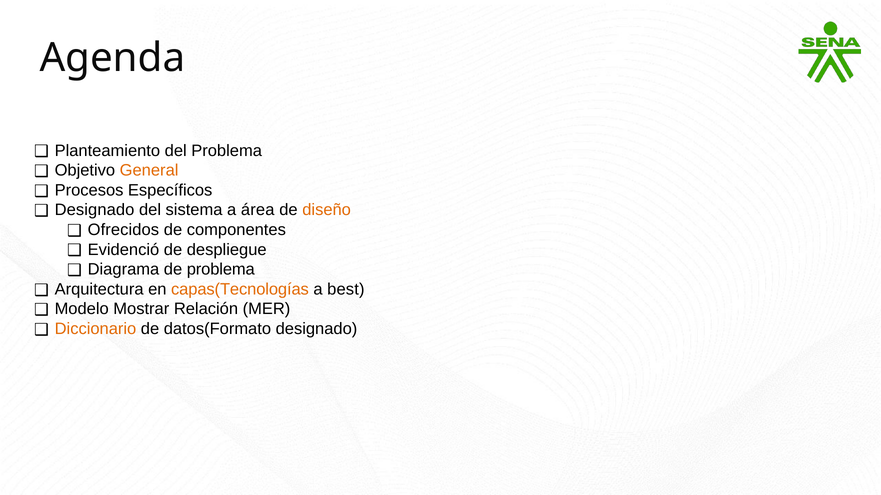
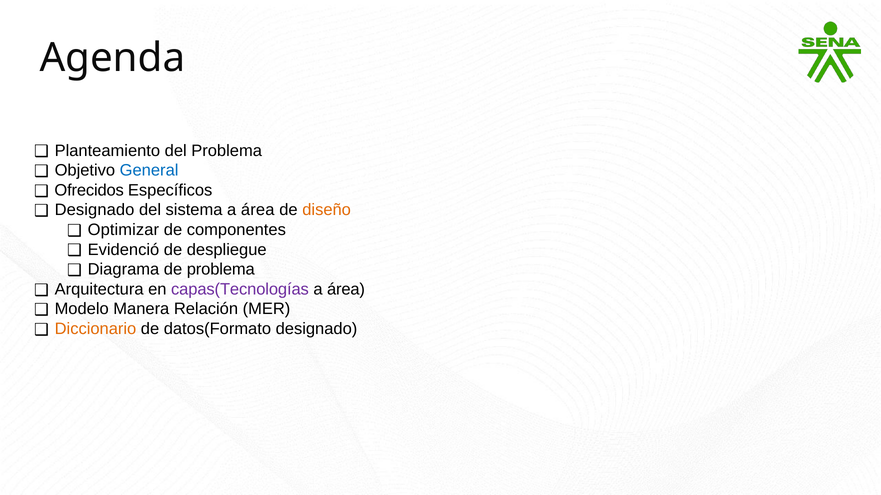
General colour: orange -> blue
Procesos: Procesos -> Ofrecidos
Ofrecidos: Ofrecidos -> Optimizar
capas(Tecnologías colour: orange -> purple
best at (346, 289): best -> área
Mostrar: Mostrar -> Manera
